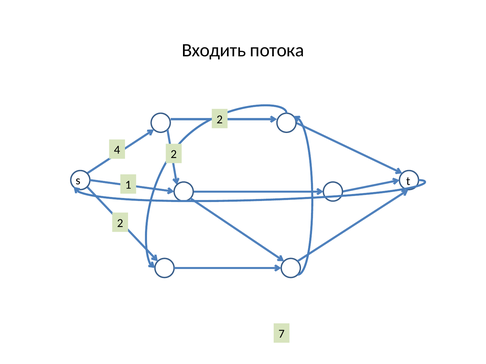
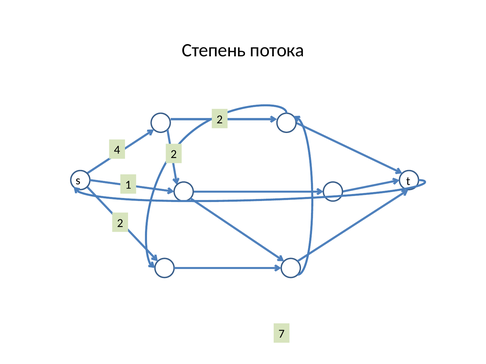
Входить: Входить -> Степень
